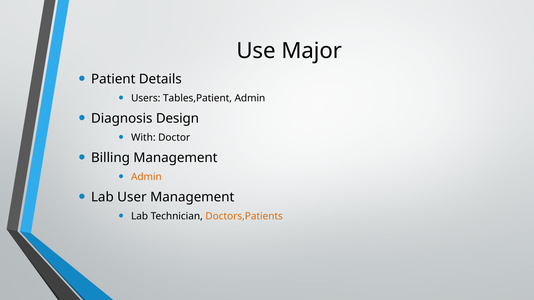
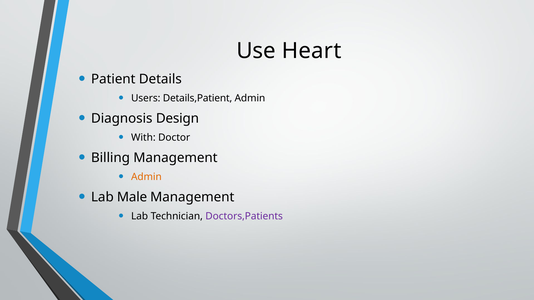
Major: Major -> Heart
Tables,Patient: Tables,Patient -> Details,Patient
User: User -> Male
Doctors,Patients colour: orange -> purple
